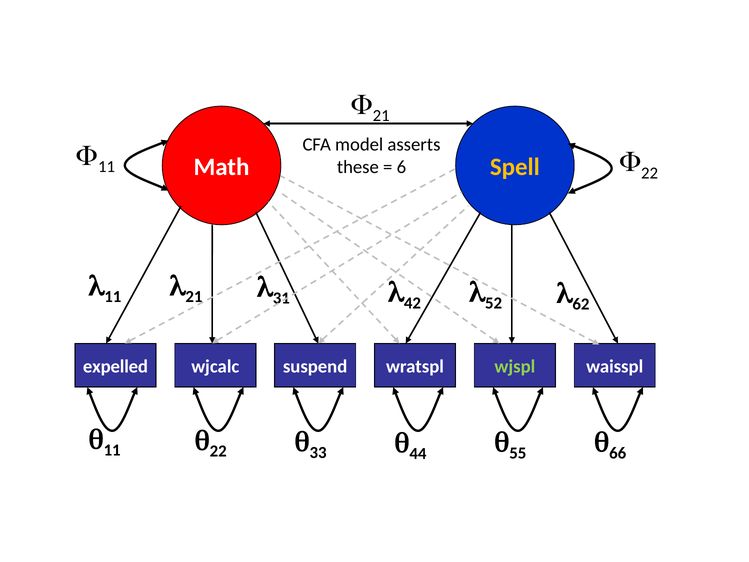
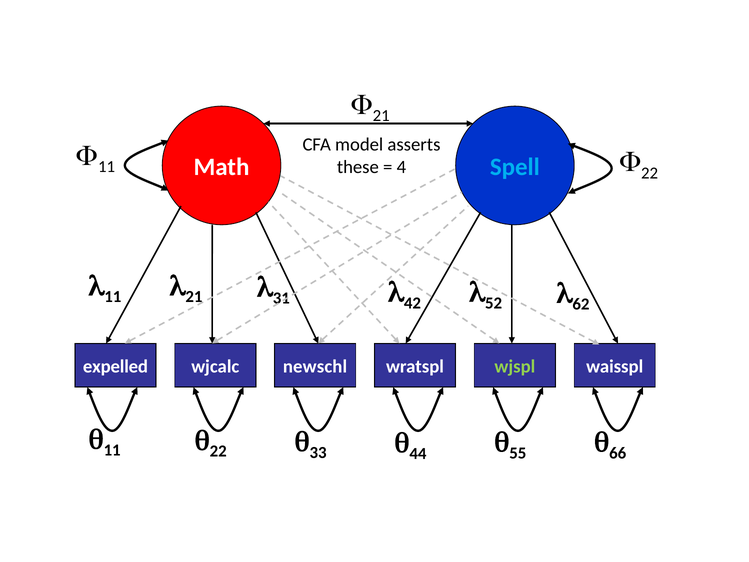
Spell colour: yellow -> light blue
6: 6 -> 4
suspend: suspend -> newschl
